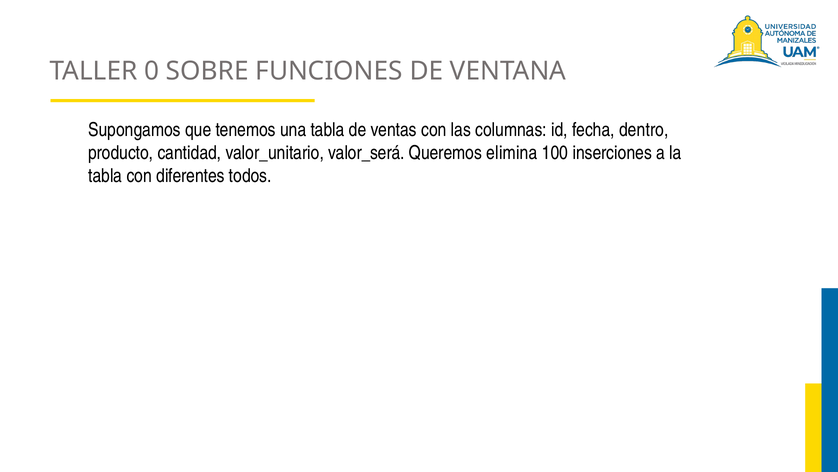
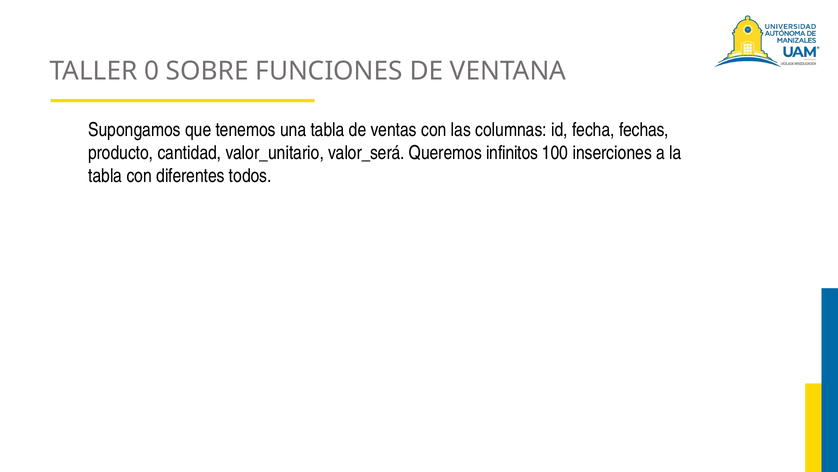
dentro: dentro -> fechas
elimina: elimina -> infinitos
